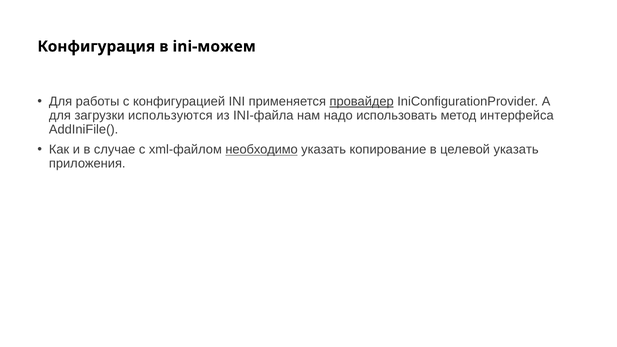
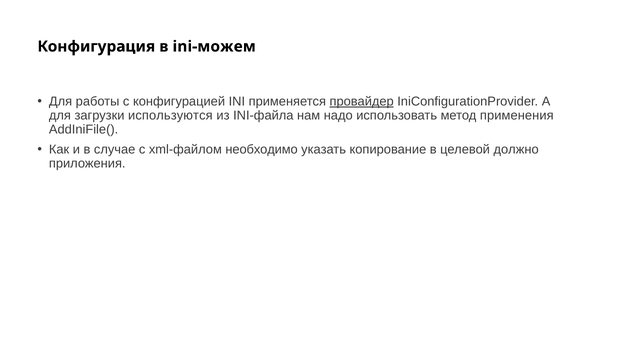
интерфейса: интерфейса -> применения
необходимо underline: present -> none
целевой указать: указать -> должно
